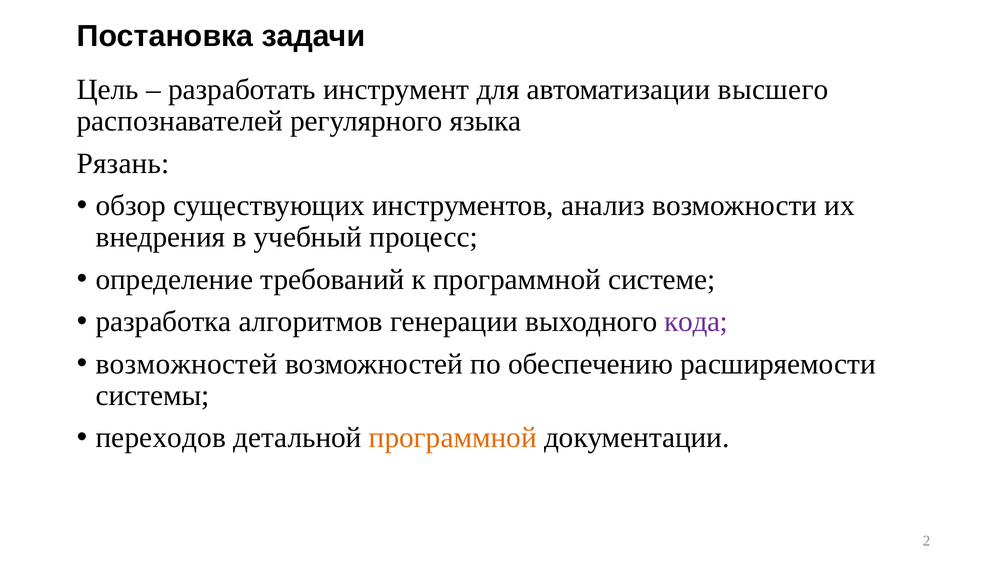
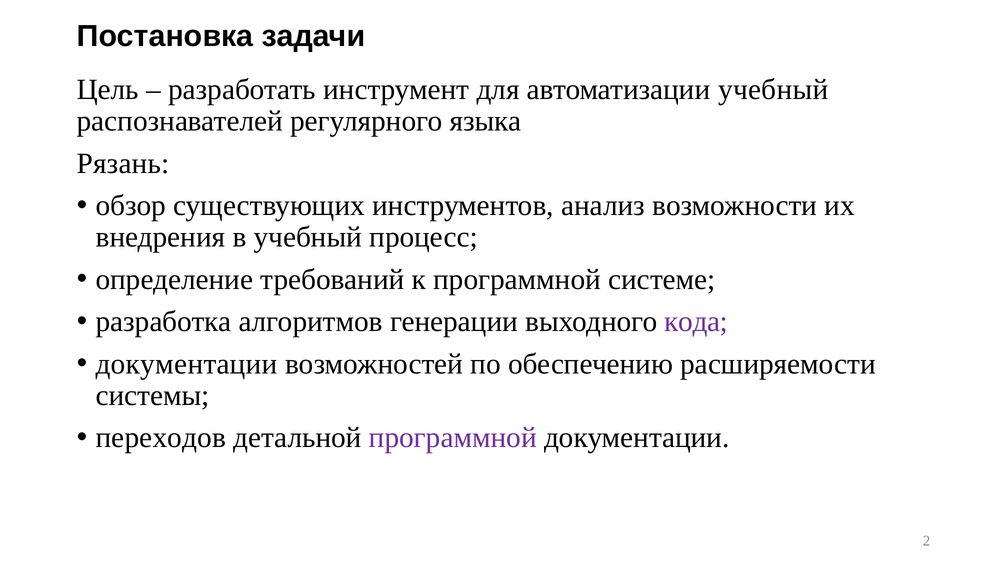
автоматизации высшего: высшего -> учебный
возможностей at (187, 364): возможностей -> документации
программной at (453, 438) colour: orange -> purple
